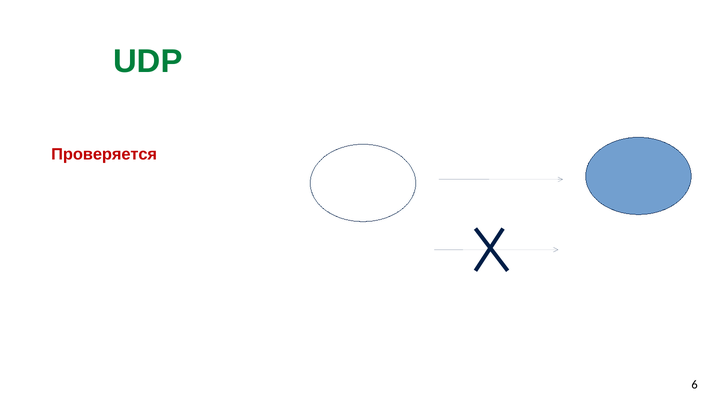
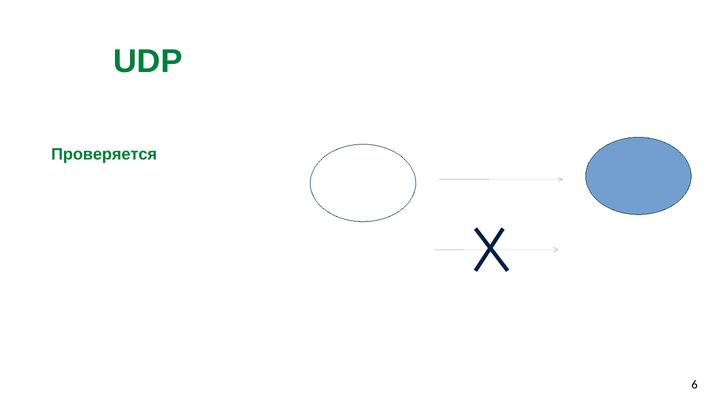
Проверяется colour: red -> green
